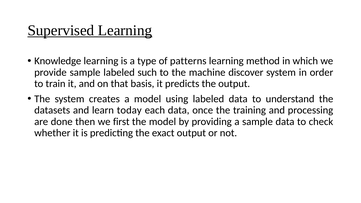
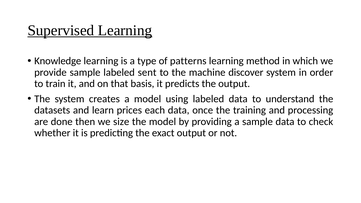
such: such -> sent
today: today -> prices
first: first -> size
